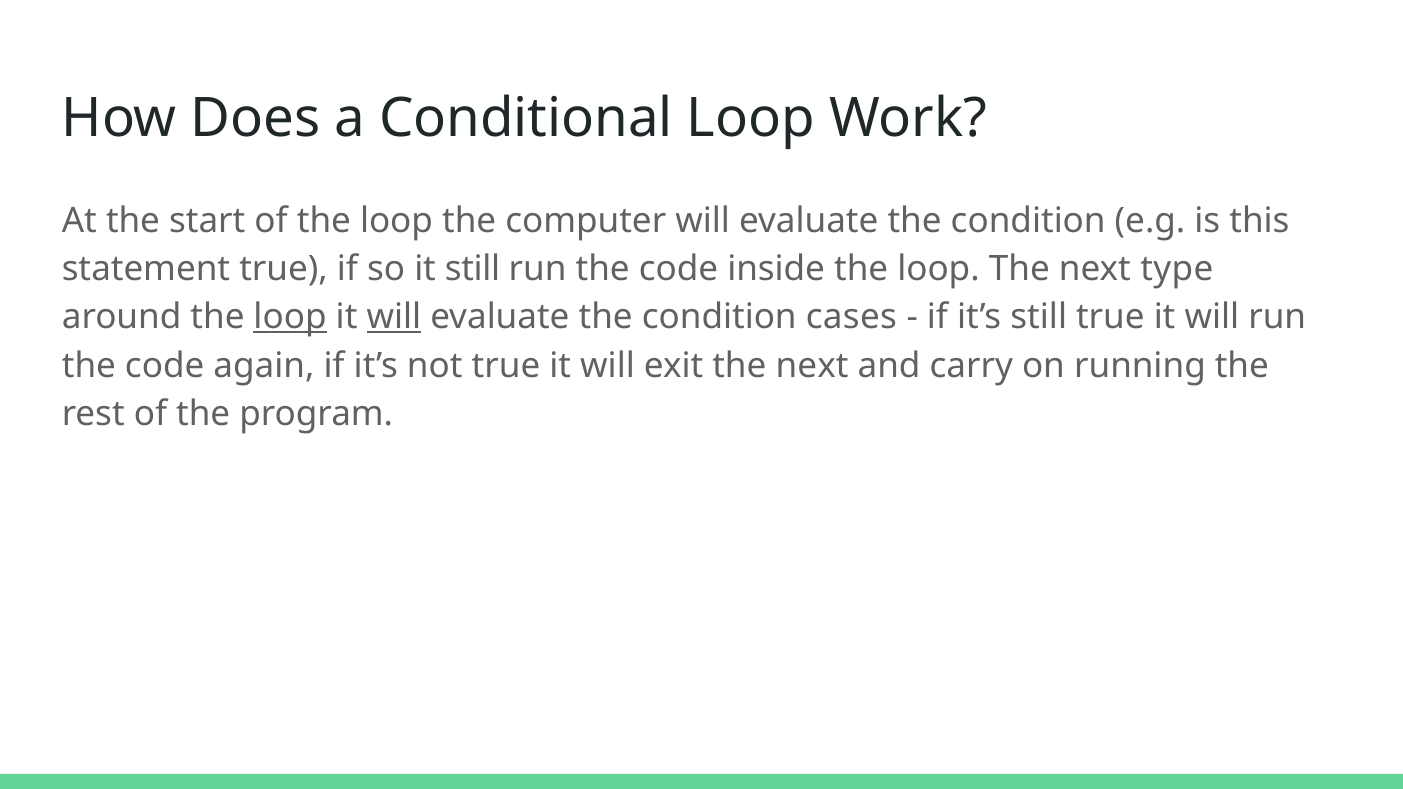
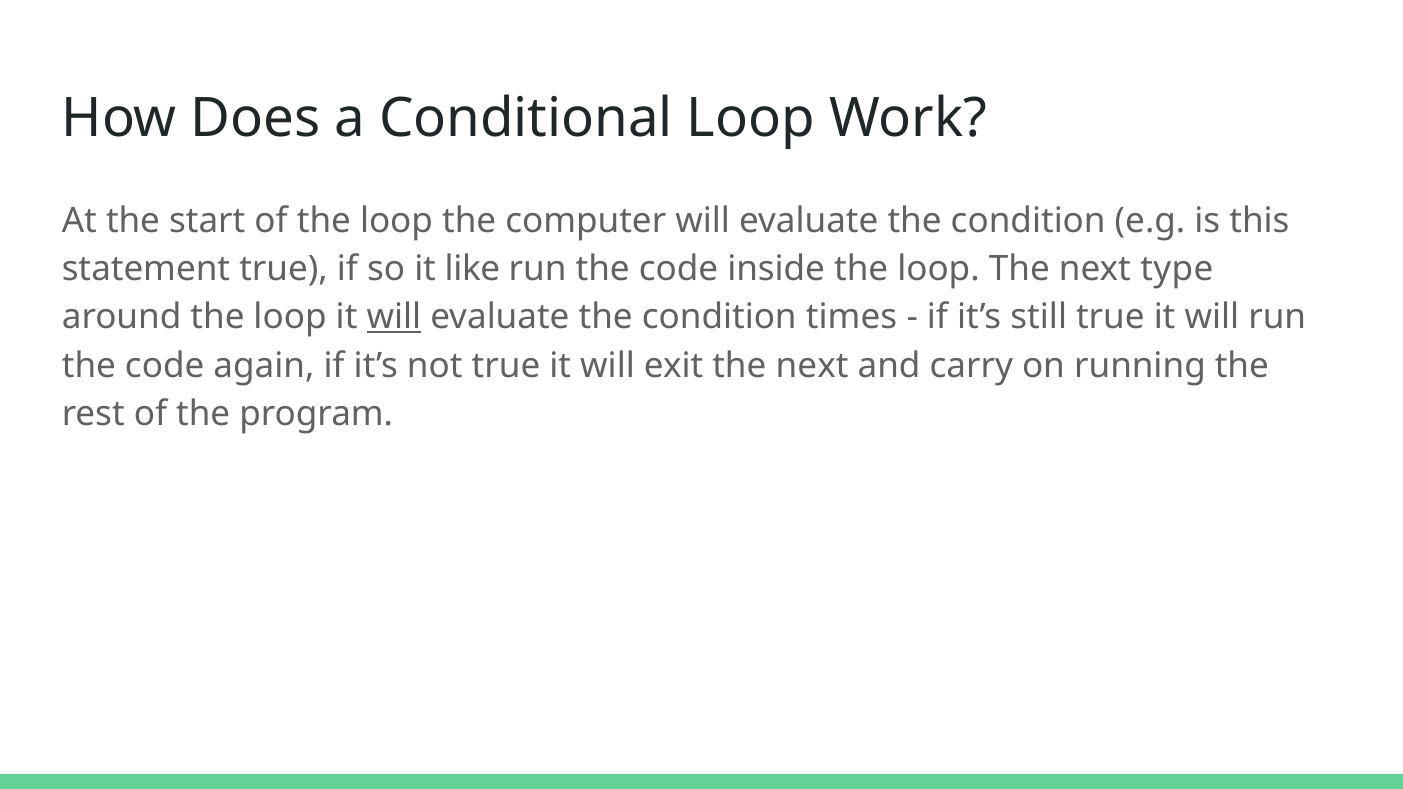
it still: still -> like
loop at (290, 317) underline: present -> none
cases: cases -> times
